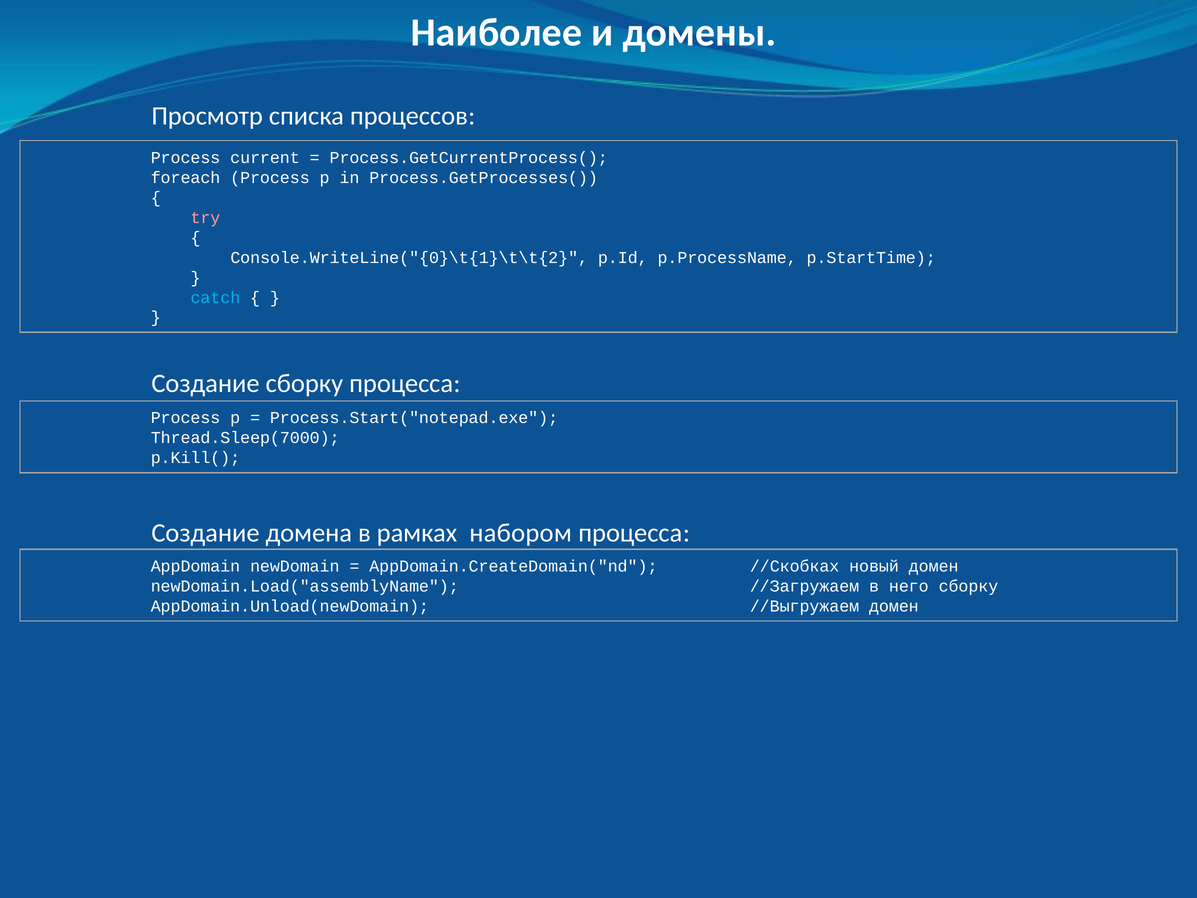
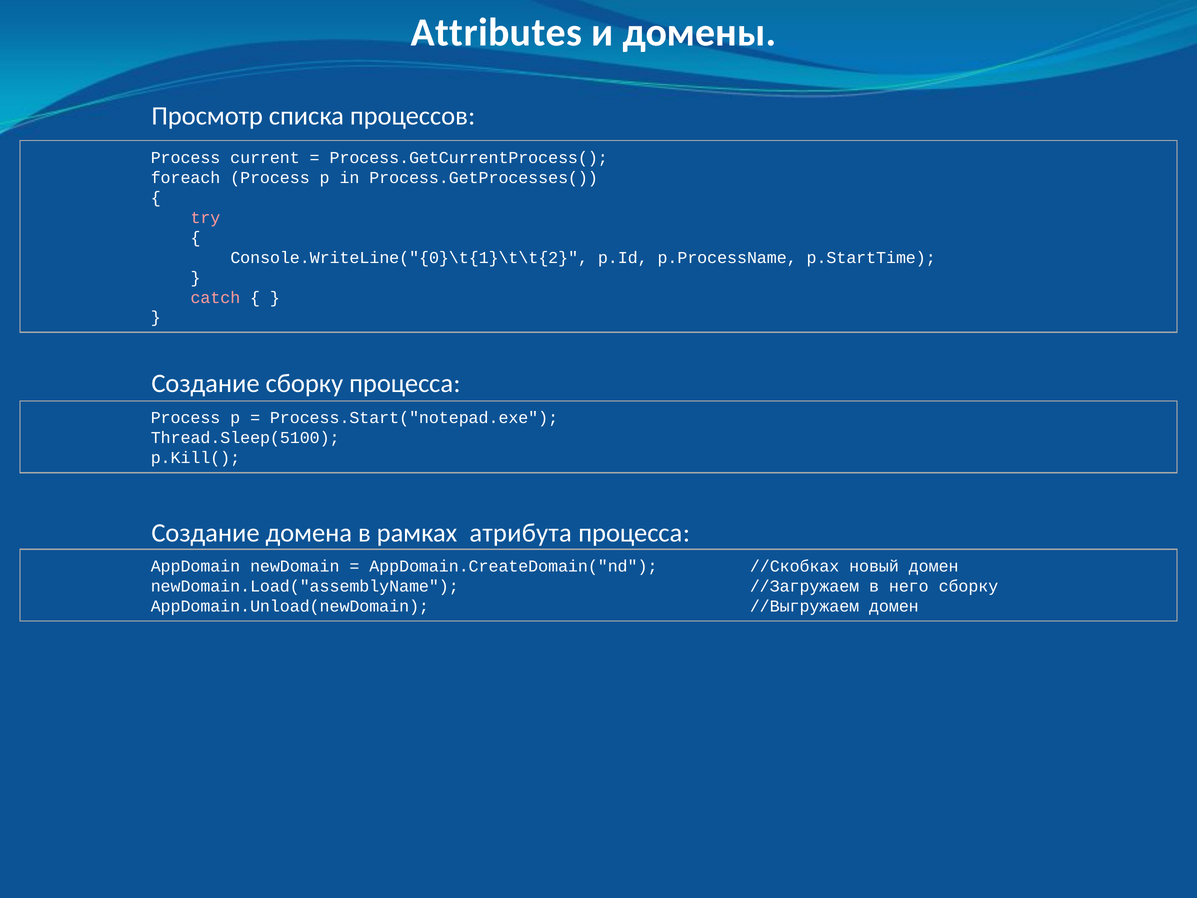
Наиболее: Наиболее -> Attributes
catch colour: light blue -> pink
Thread.Sleep(7000: Thread.Sleep(7000 -> Thread.Sleep(5100
набором: набором -> атрибута
